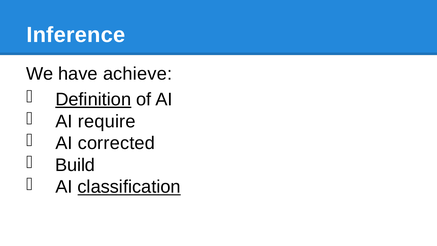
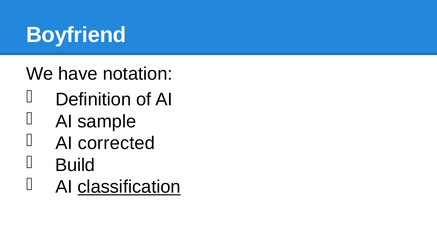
Inference: Inference -> Boyfriend
achieve: achieve -> notation
Definition underline: present -> none
require: require -> sample
